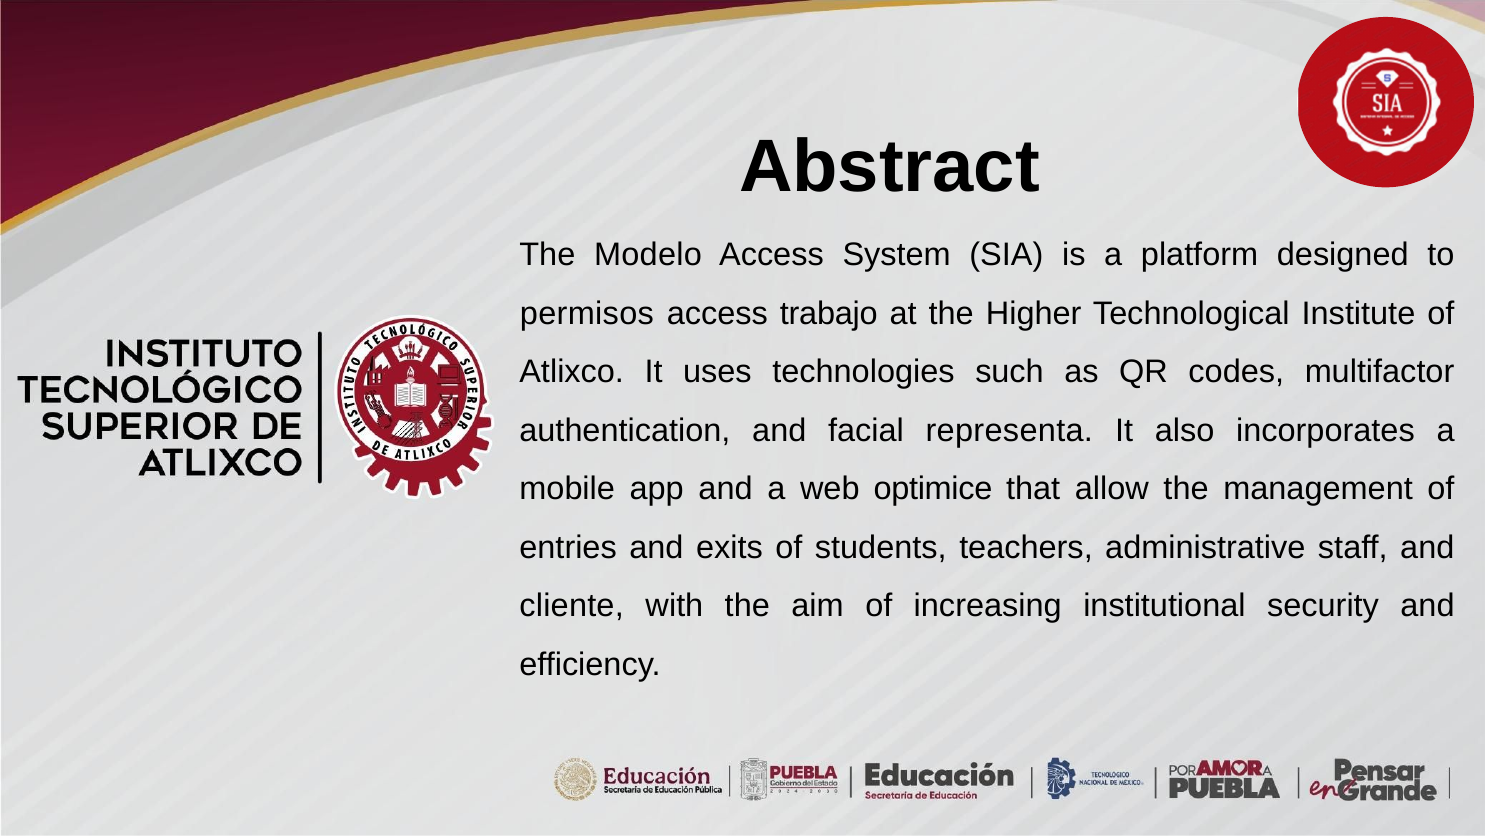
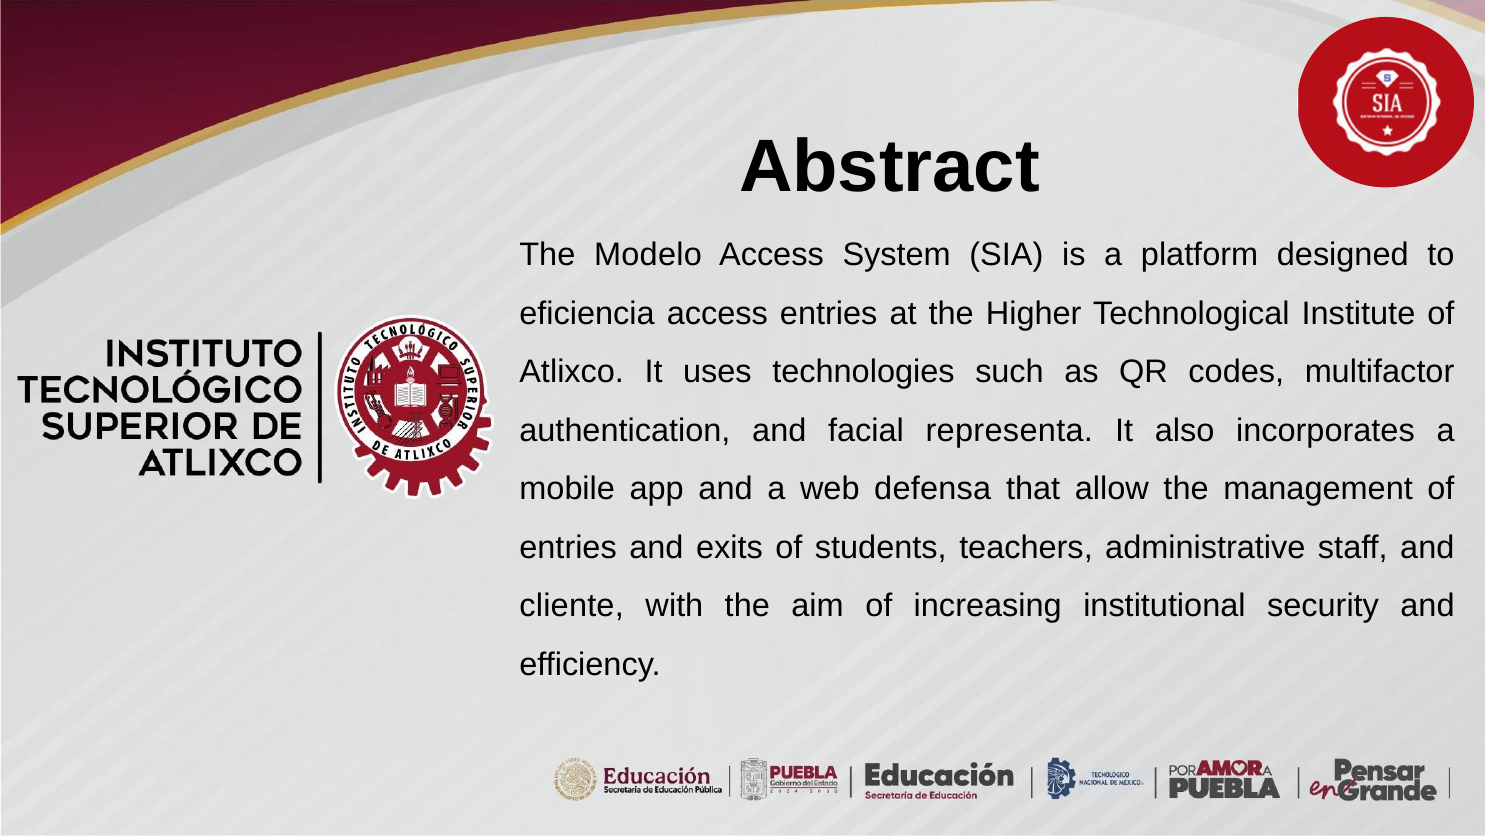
permisos: permisos -> eficiencia
access trabajo: trabajo -> entries
optimice: optimice -> defensa
